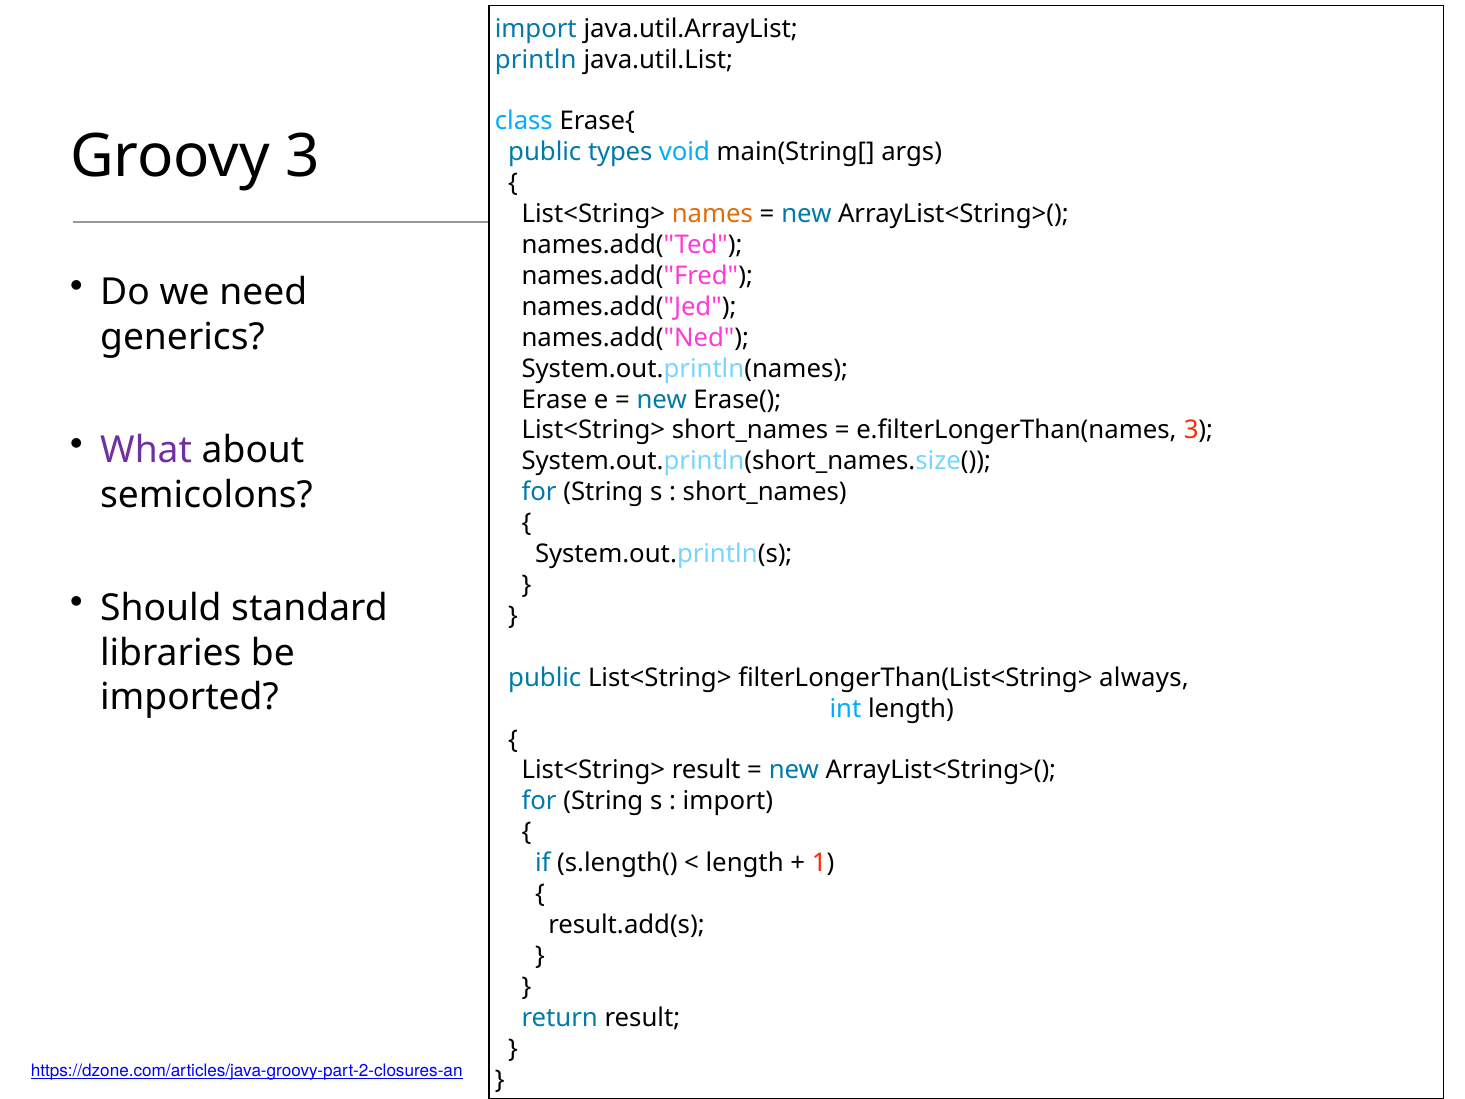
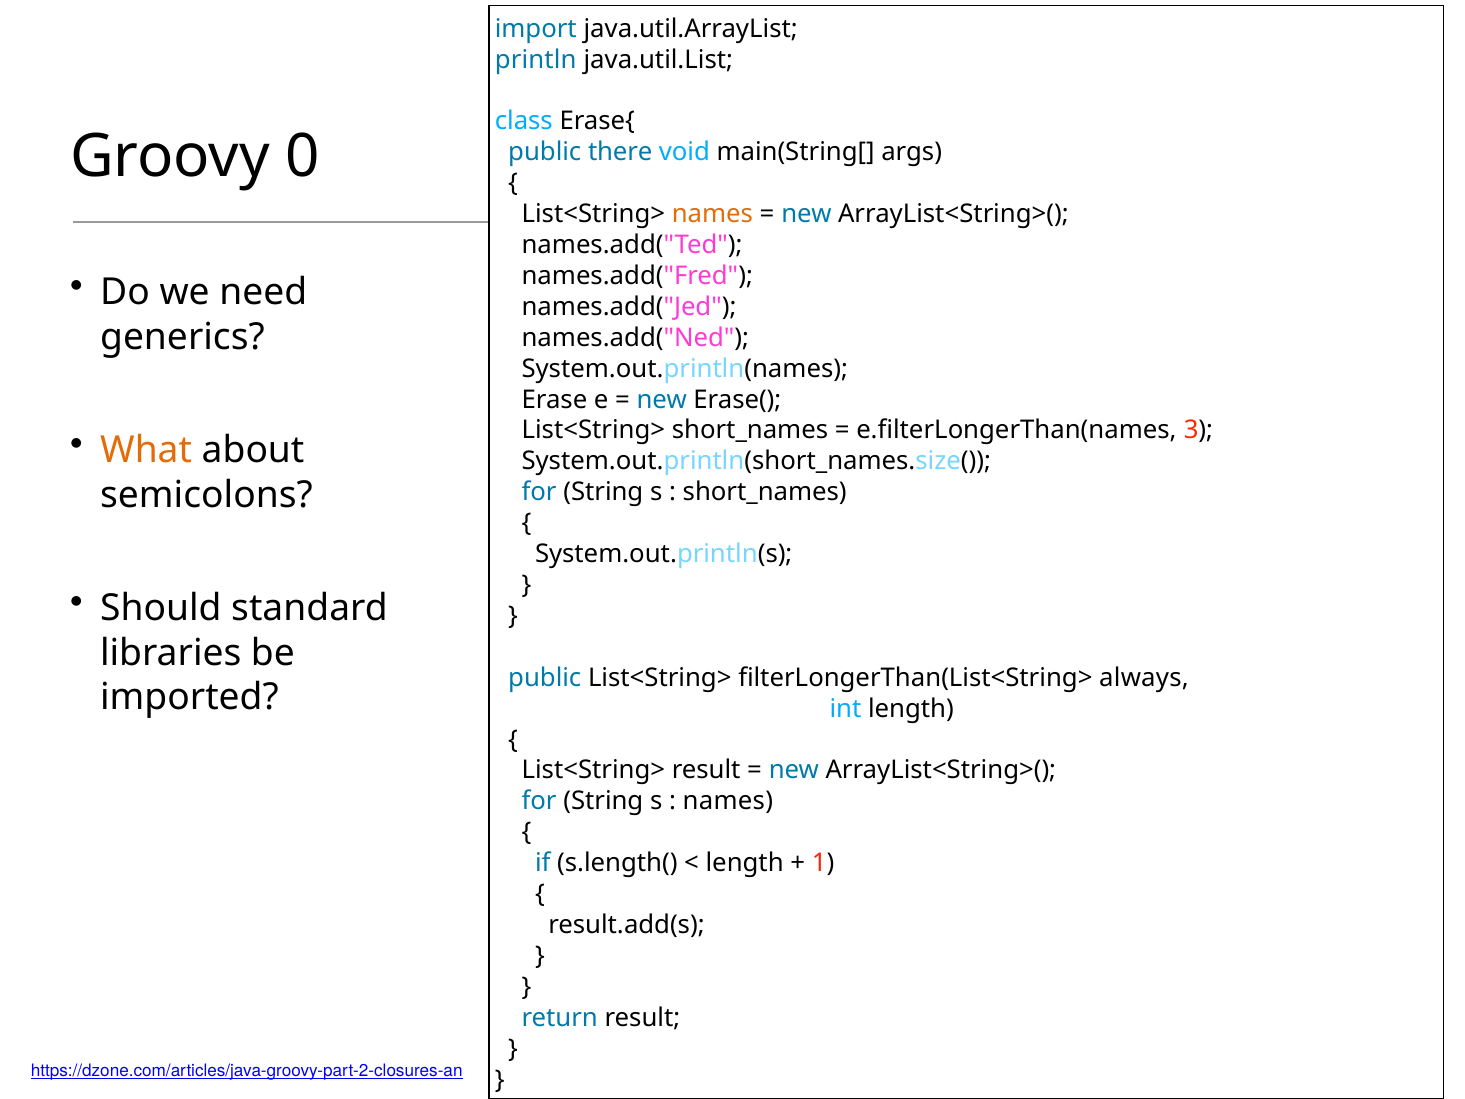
Groovy 3: 3 -> 0
types: types -> there
What colour: purple -> orange
import at (728, 801): import -> names
